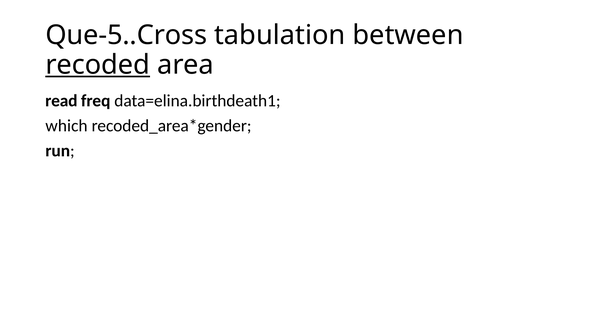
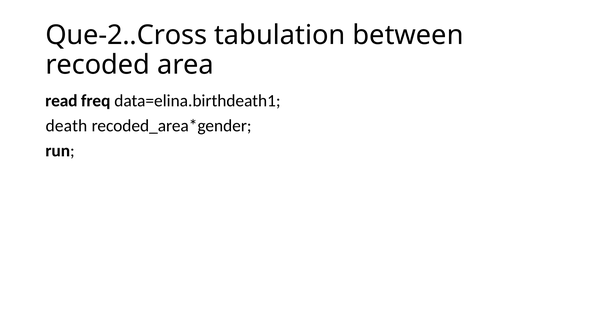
Que-5..Cross: Que-5..Cross -> Que-2..Cross
recoded underline: present -> none
which: which -> death
